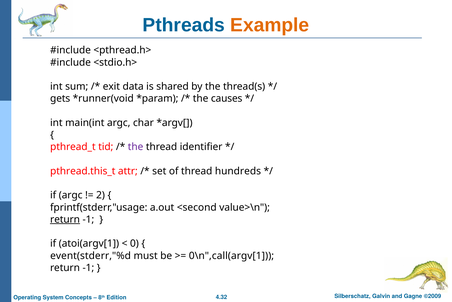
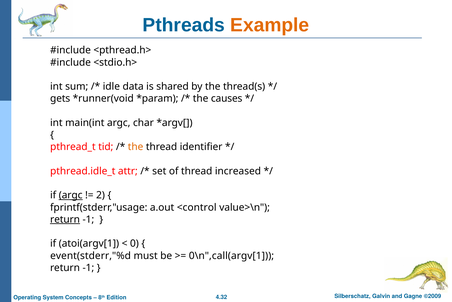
exit: exit -> idle
the at (136, 147) colour: purple -> orange
pthread.this_t: pthread.this_t -> pthread.idle_t
hundreds: hundreds -> increased
argc at (71, 195) underline: none -> present
<second: <second -> <control
